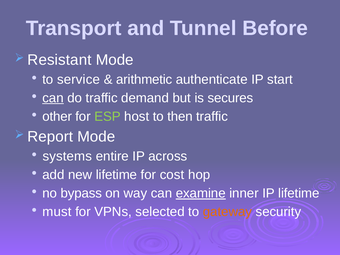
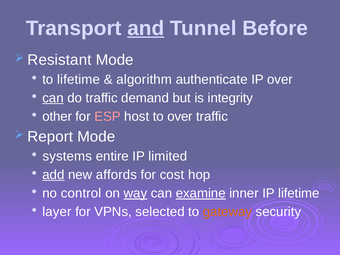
and underline: none -> present
to service: service -> lifetime
arithmetic: arithmetic -> algorithm
IP start: start -> over
secures: secures -> integrity
ESP colour: light green -> pink
to then: then -> over
across: across -> limited
add underline: none -> present
new lifetime: lifetime -> affords
bypass: bypass -> control
way underline: none -> present
must: must -> layer
